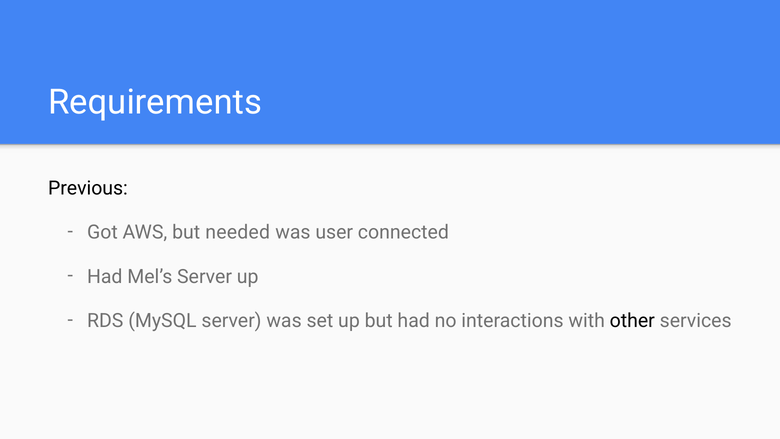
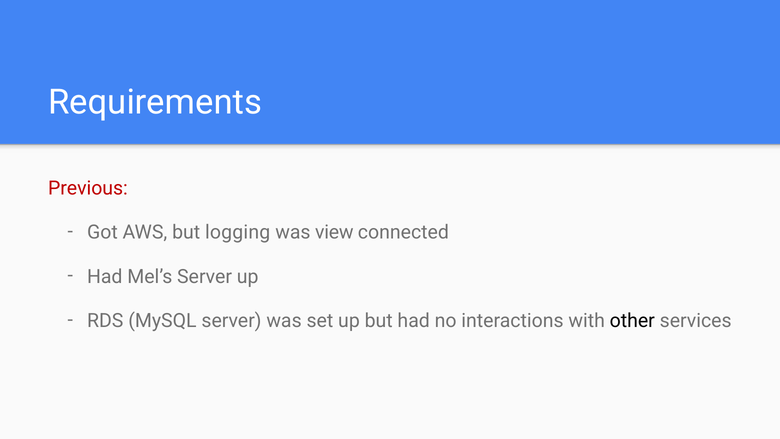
Previous colour: black -> red
needed: needed -> logging
user: user -> view
